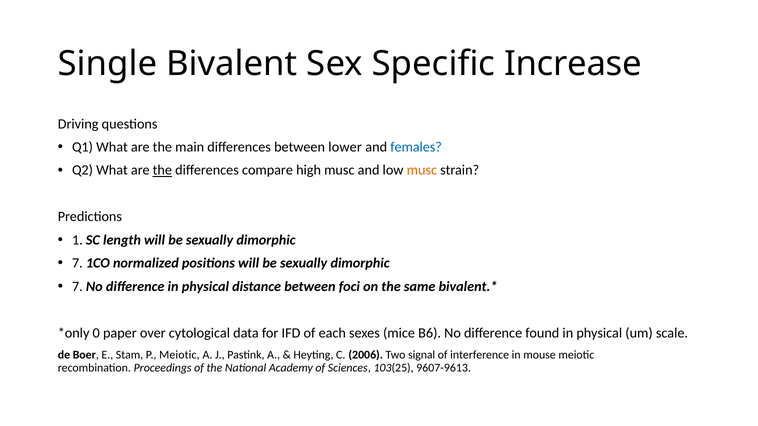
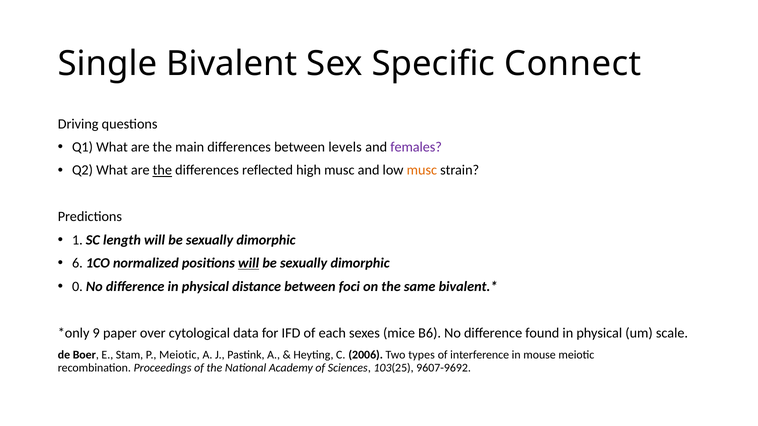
Increase: Increase -> Connect
lower: lower -> levels
females colour: blue -> purple
compare: compare -> reflected
7 at (77, 263): 7 -> 6
will at (249, 263) underline: none -> present
7 at (77, 287): 7 -> 0
0: 0 -> 9
signal: signal -> types
9607-9613: 9607-9613 -> 9607-9692
